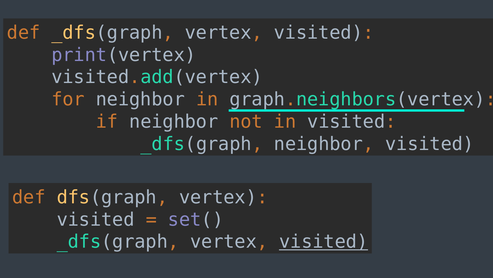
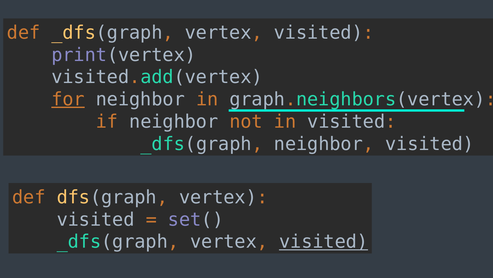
for underline: none -> present
